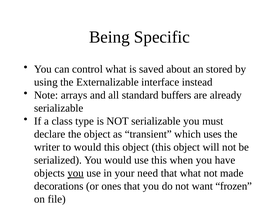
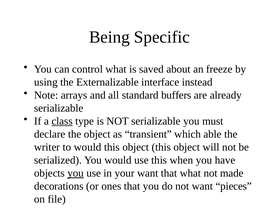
stored: stored -> freeze
class underline: none -> present
uses: uses -> able
your need: need -> want
frozen: frozen -> pieces
